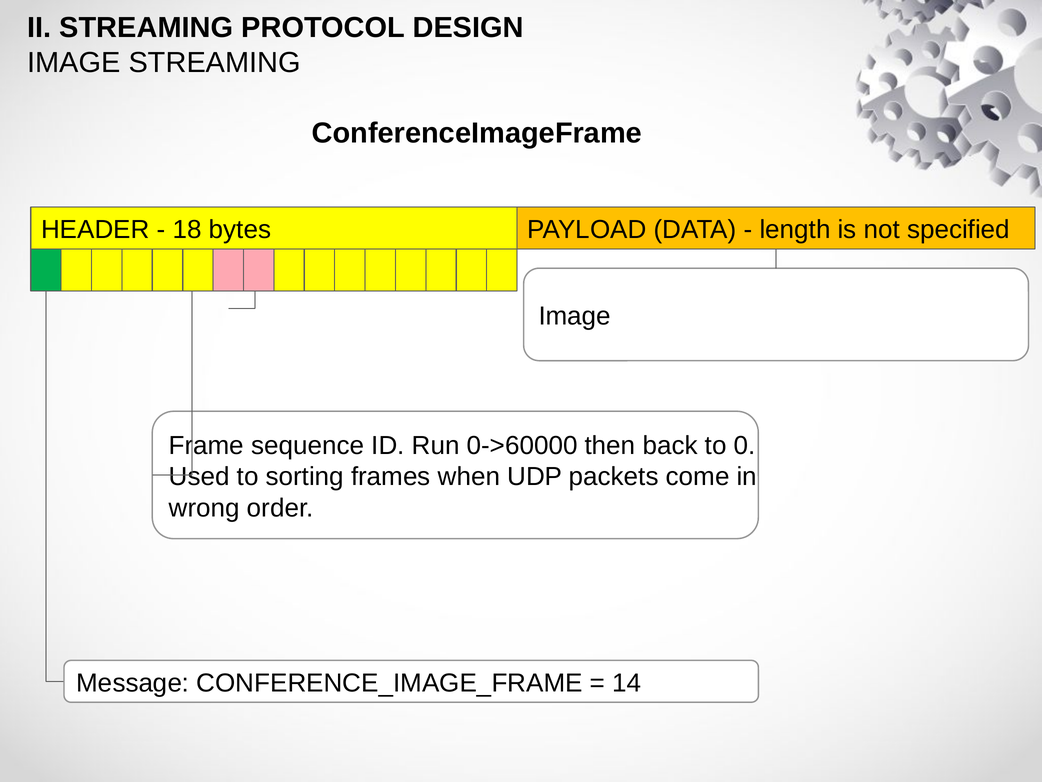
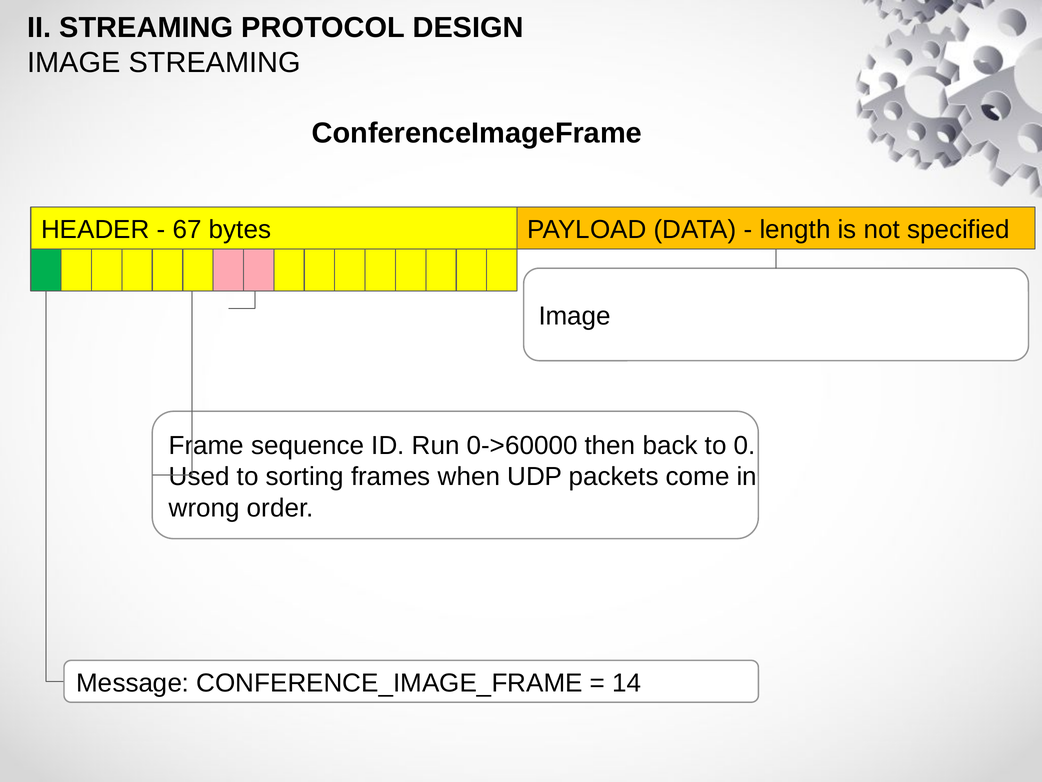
18: 18 -> 67
